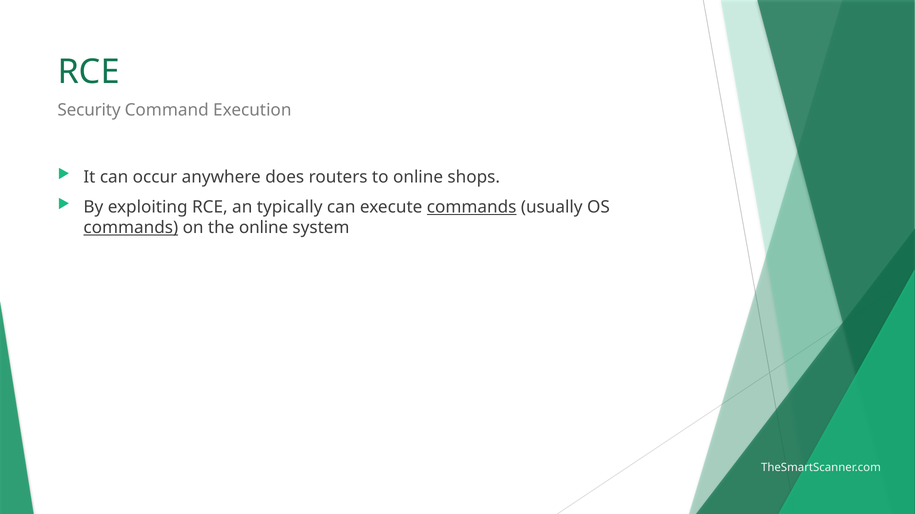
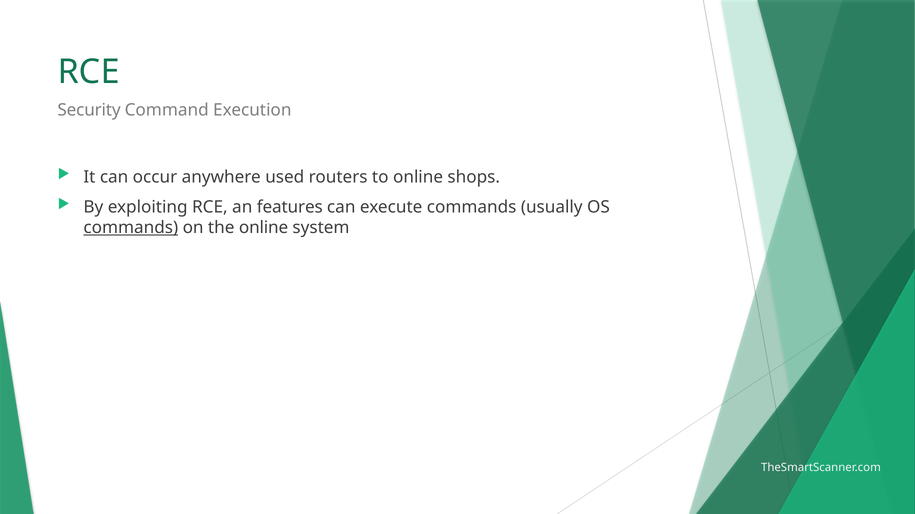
does: does -> used
typically: typically -> features
commands at (472, 207) underline: present -> none
